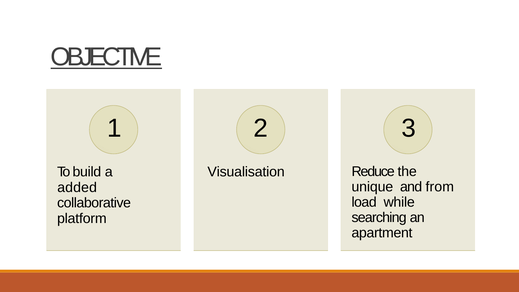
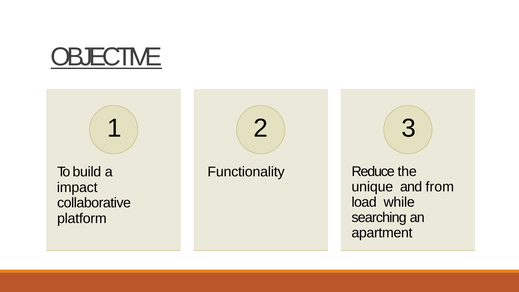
Visualisation: Visualisation -> Functionality
added: added -> impact
